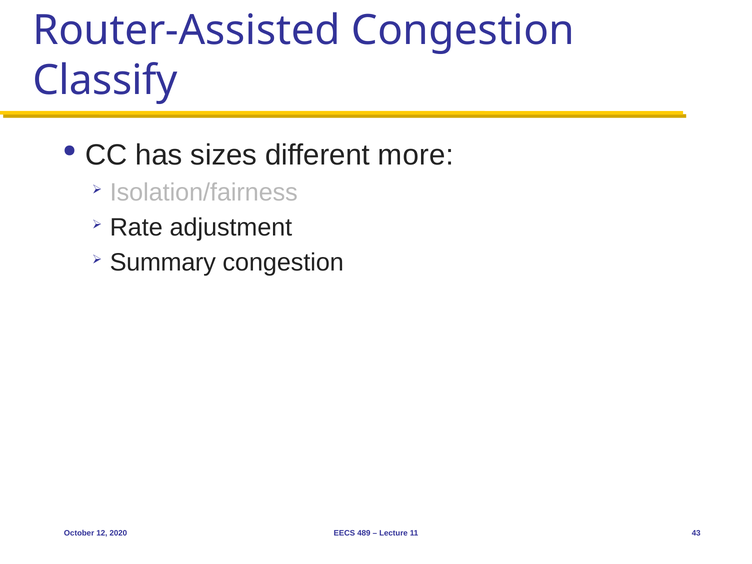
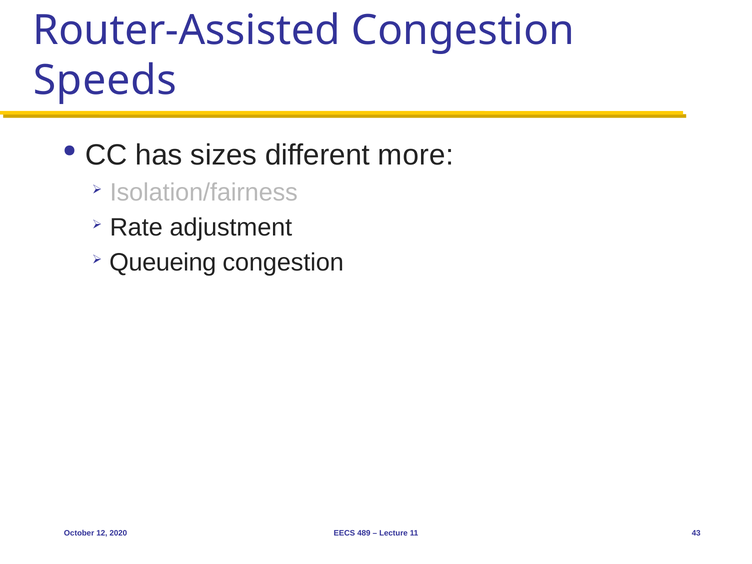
Classify: Classify -> Speeds
Summary: Summary -> Queueing
